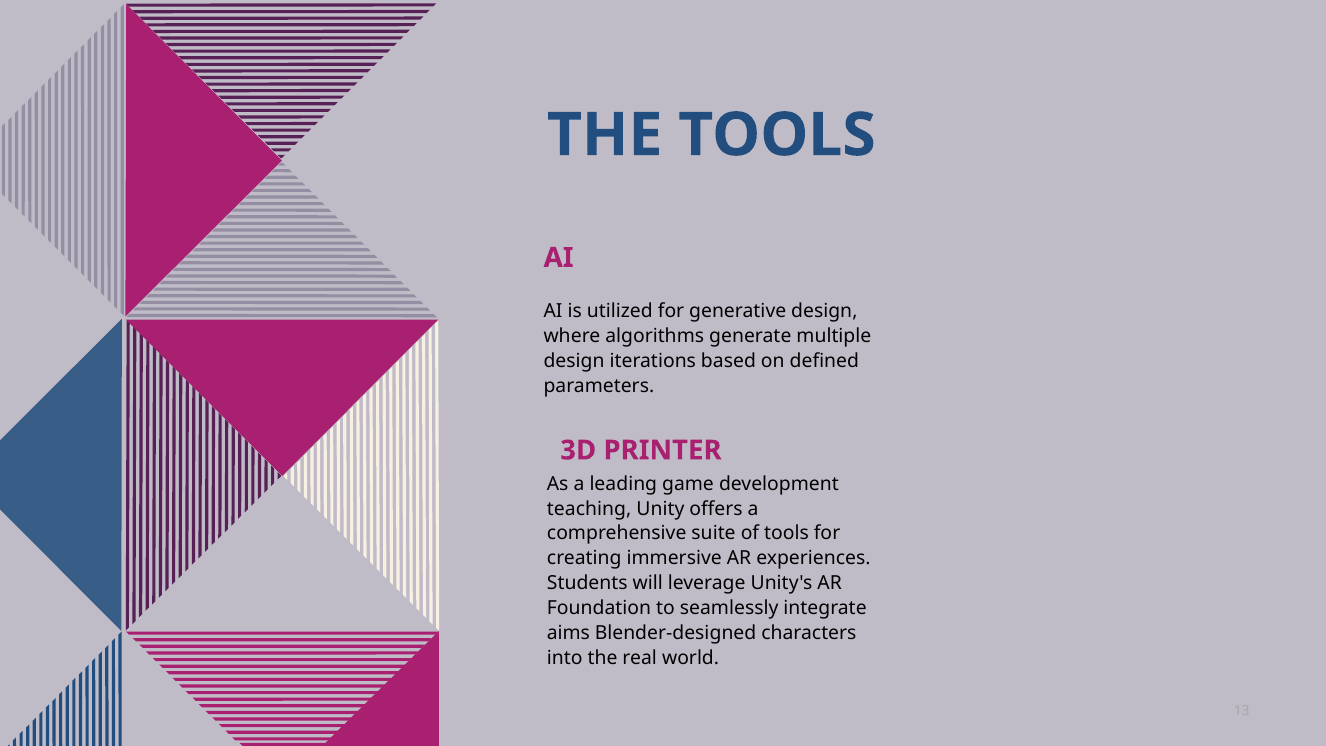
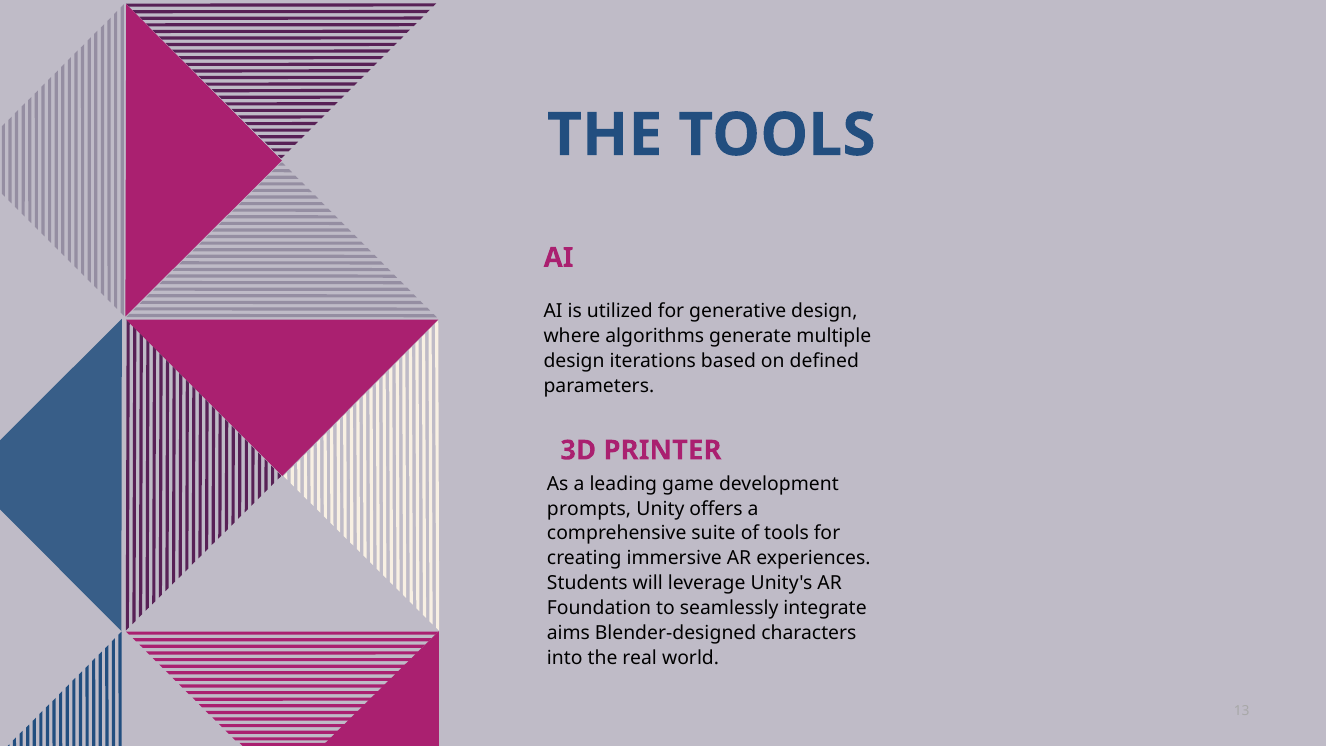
teaching: teaching -> prompts
